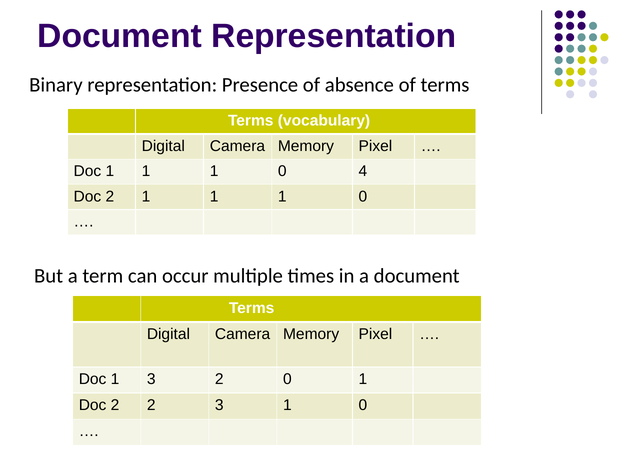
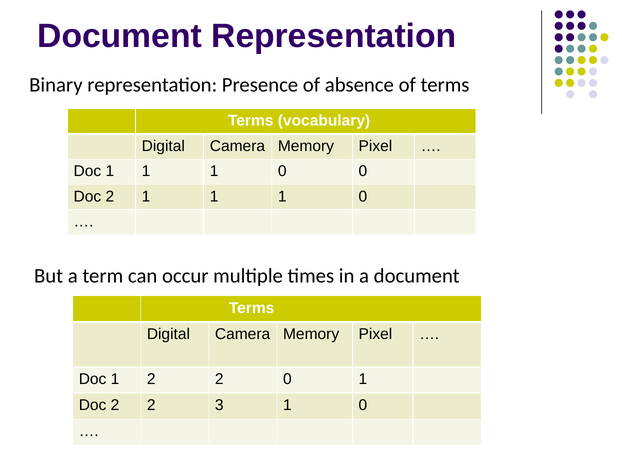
0 4: 4 -> 0
1 3: 3 -> 2
